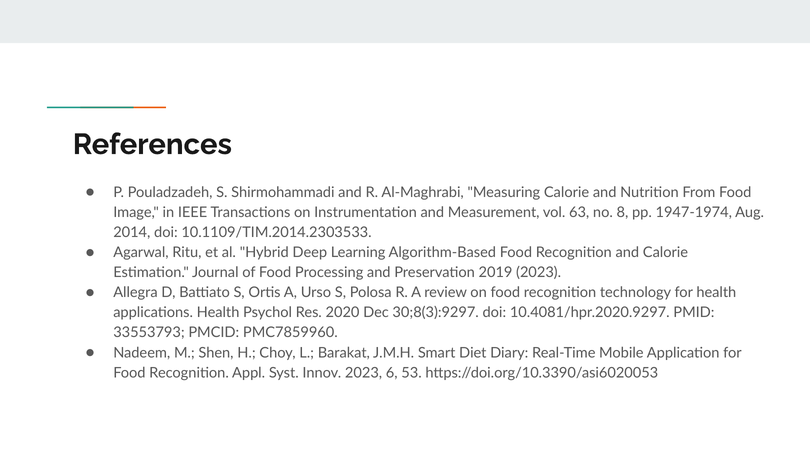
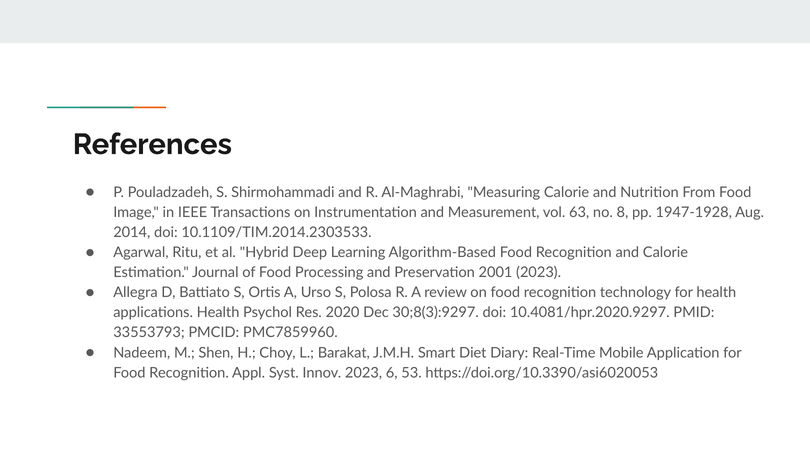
1947-1974: 1947-1974 -> 1947-1928
2019: 2019 -> 2001
